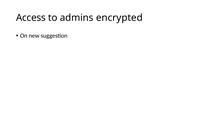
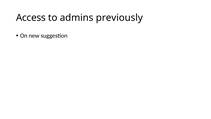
encrypted: encrypted -> previously
